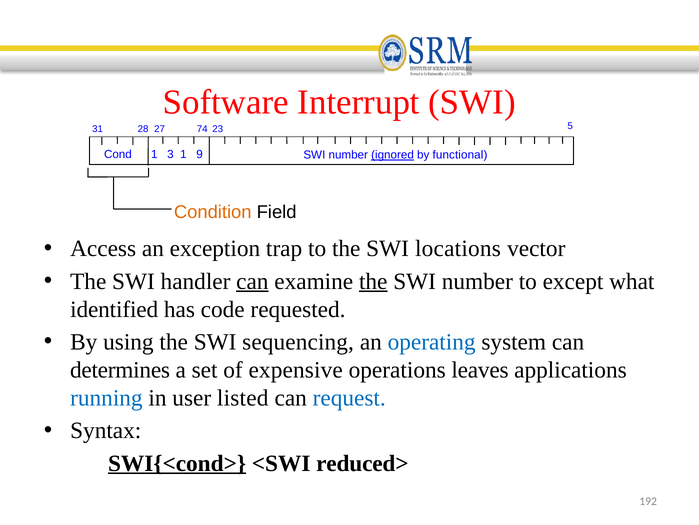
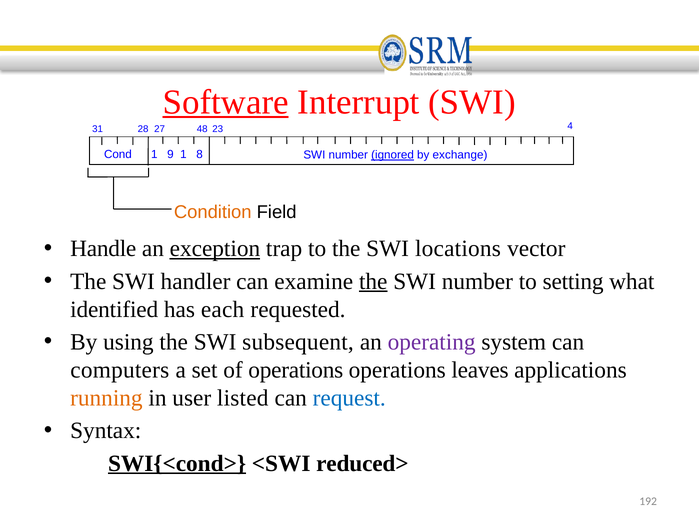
Software underline: none -> present
74: 74 -> 48
5: 5 -> 4
3: 3 -> 9
9: 9 -> 8
functional: functional -> exchange
Access: Access -> Handle
exception underline: none -> present
can at (252, 281) underline: present -> none
except: except -> setting
code: code -> each
sequencing: sequencing -> subsequent
operating colour: blue -> purple
determines: determines -> computers
of expensive: expensive -> operations
running colour: blue -> orange
